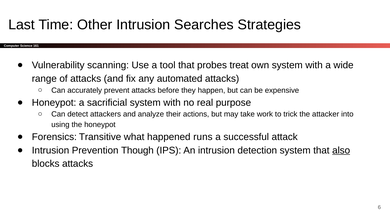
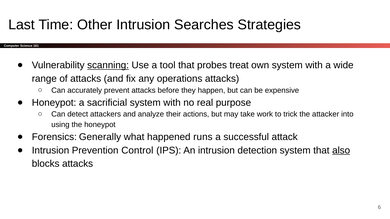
scanning underline: none -> present
automated: automated -> operations
Transitive: Transitive -> Generally
Though: Though -> Control
